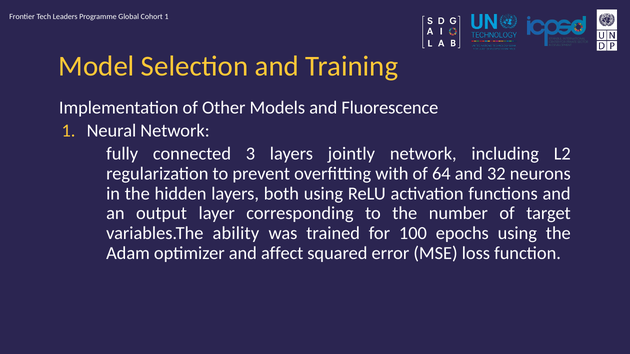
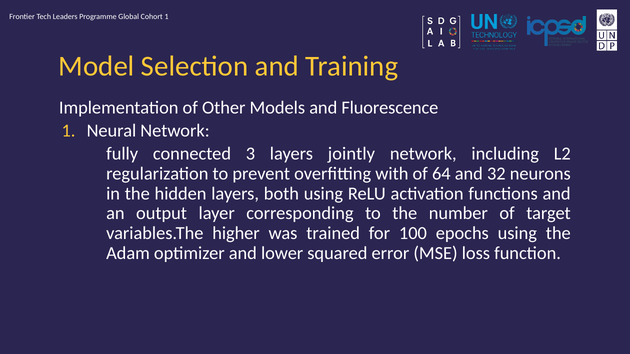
ability: ability -> higher
affect: affect -> lower
